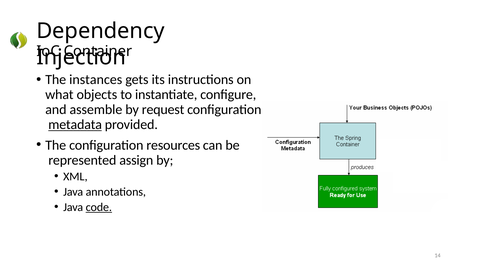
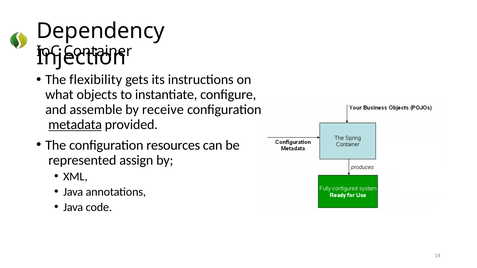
instances: instances -> flexibility
request: request -> receive
code underline: present -> none
